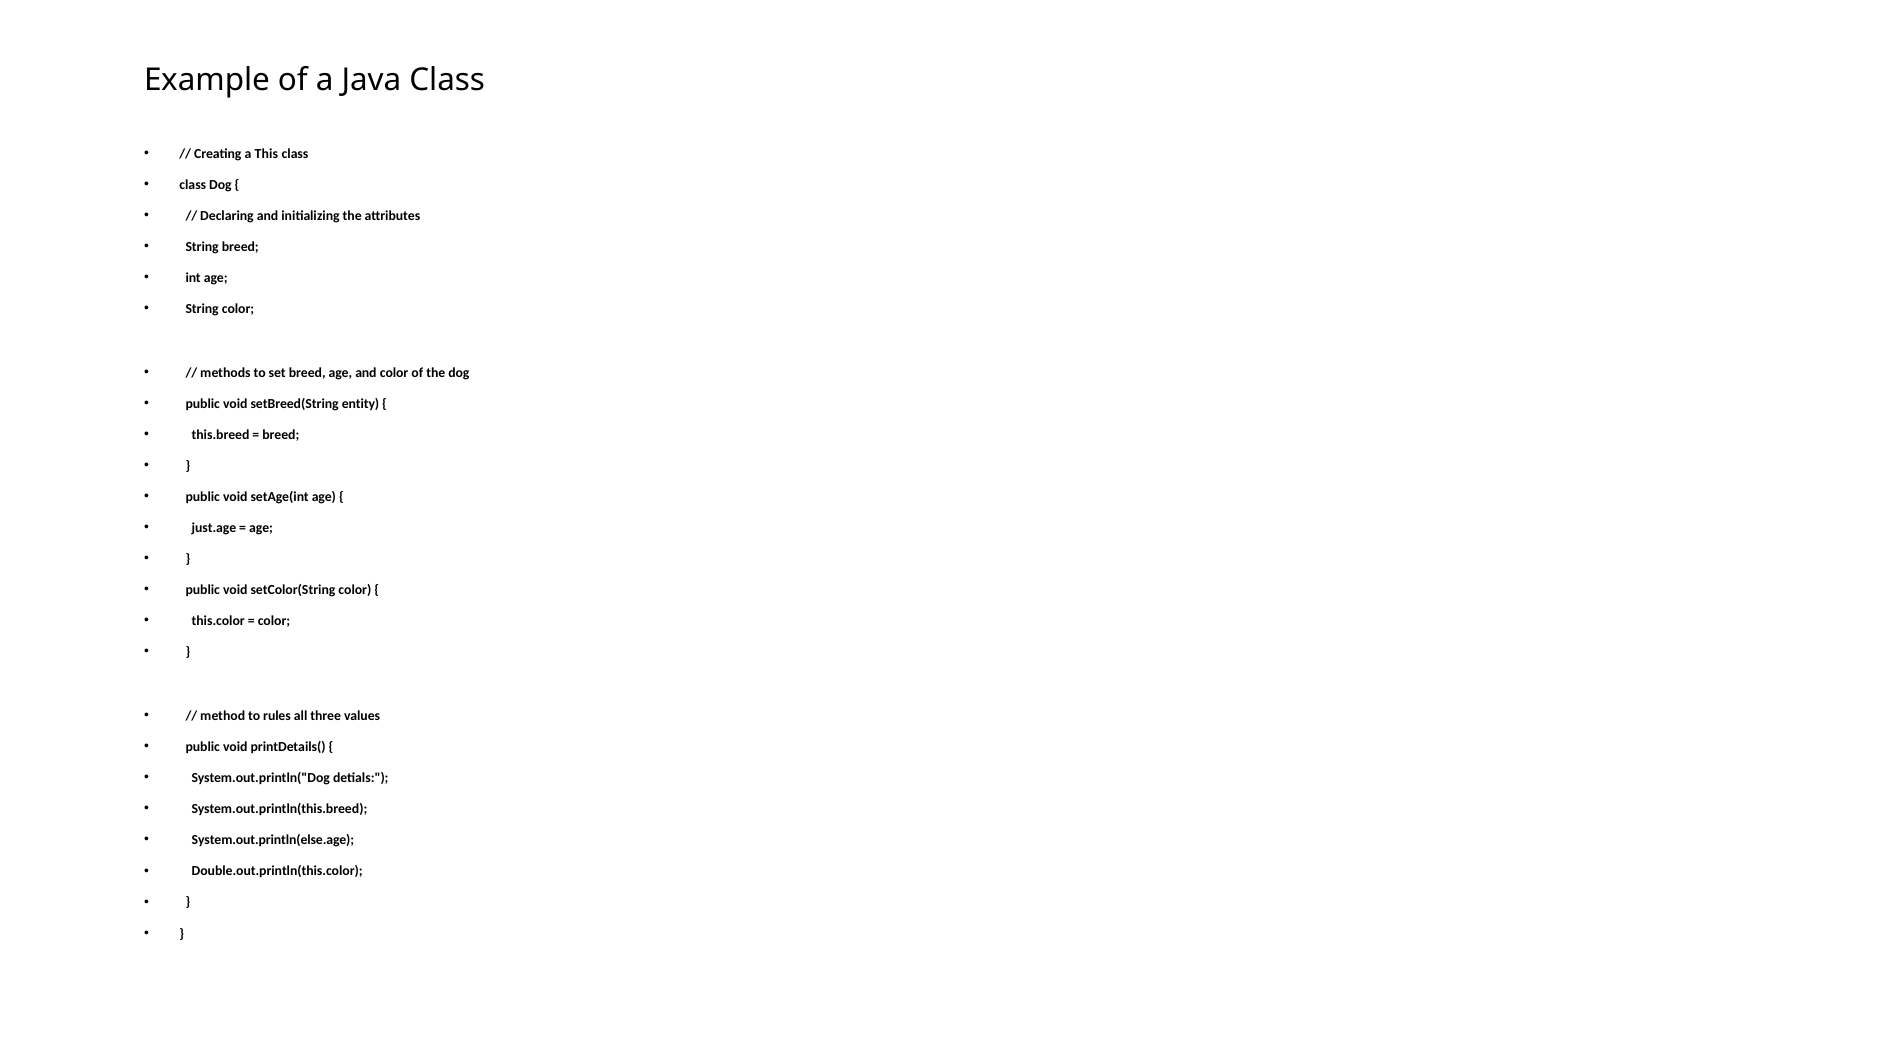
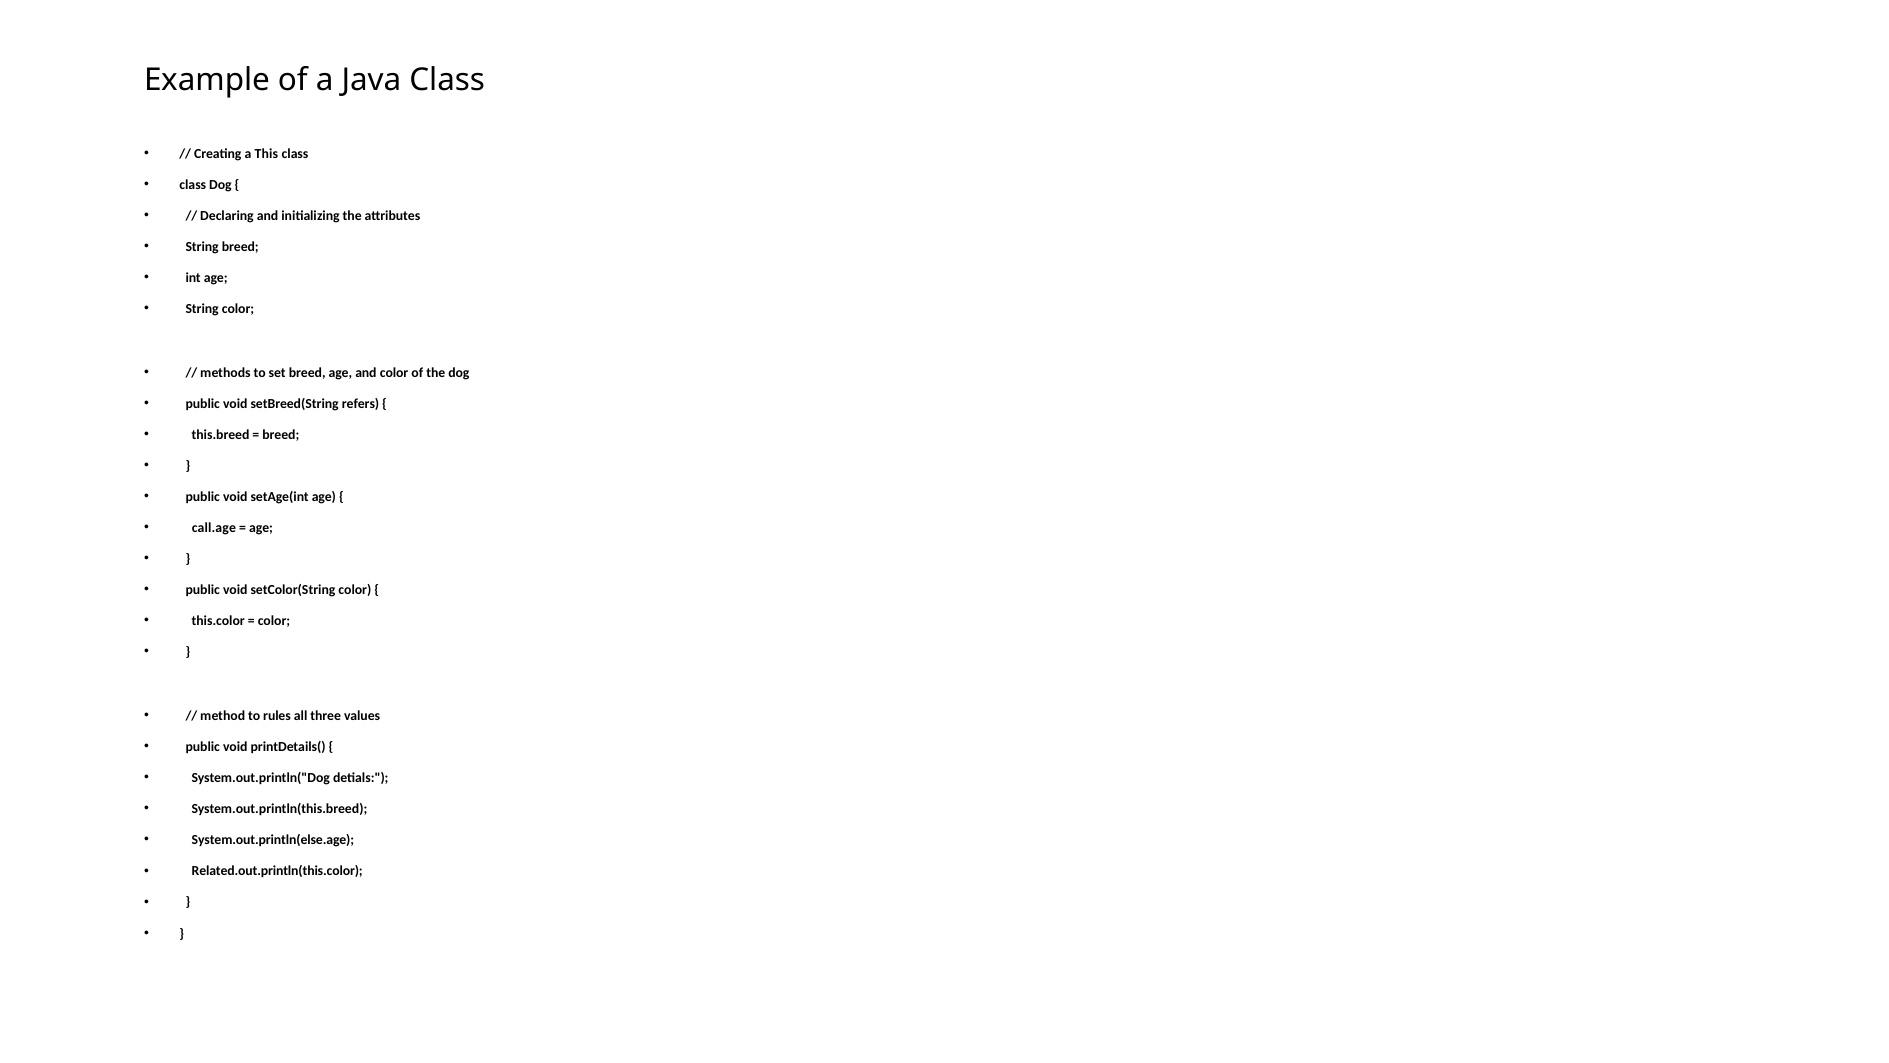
entity: entity -> refers
just.age: just.age -> call.age
Double.out.println(this.color: Double.out.println(this.color -> Related.out.println(this.color
